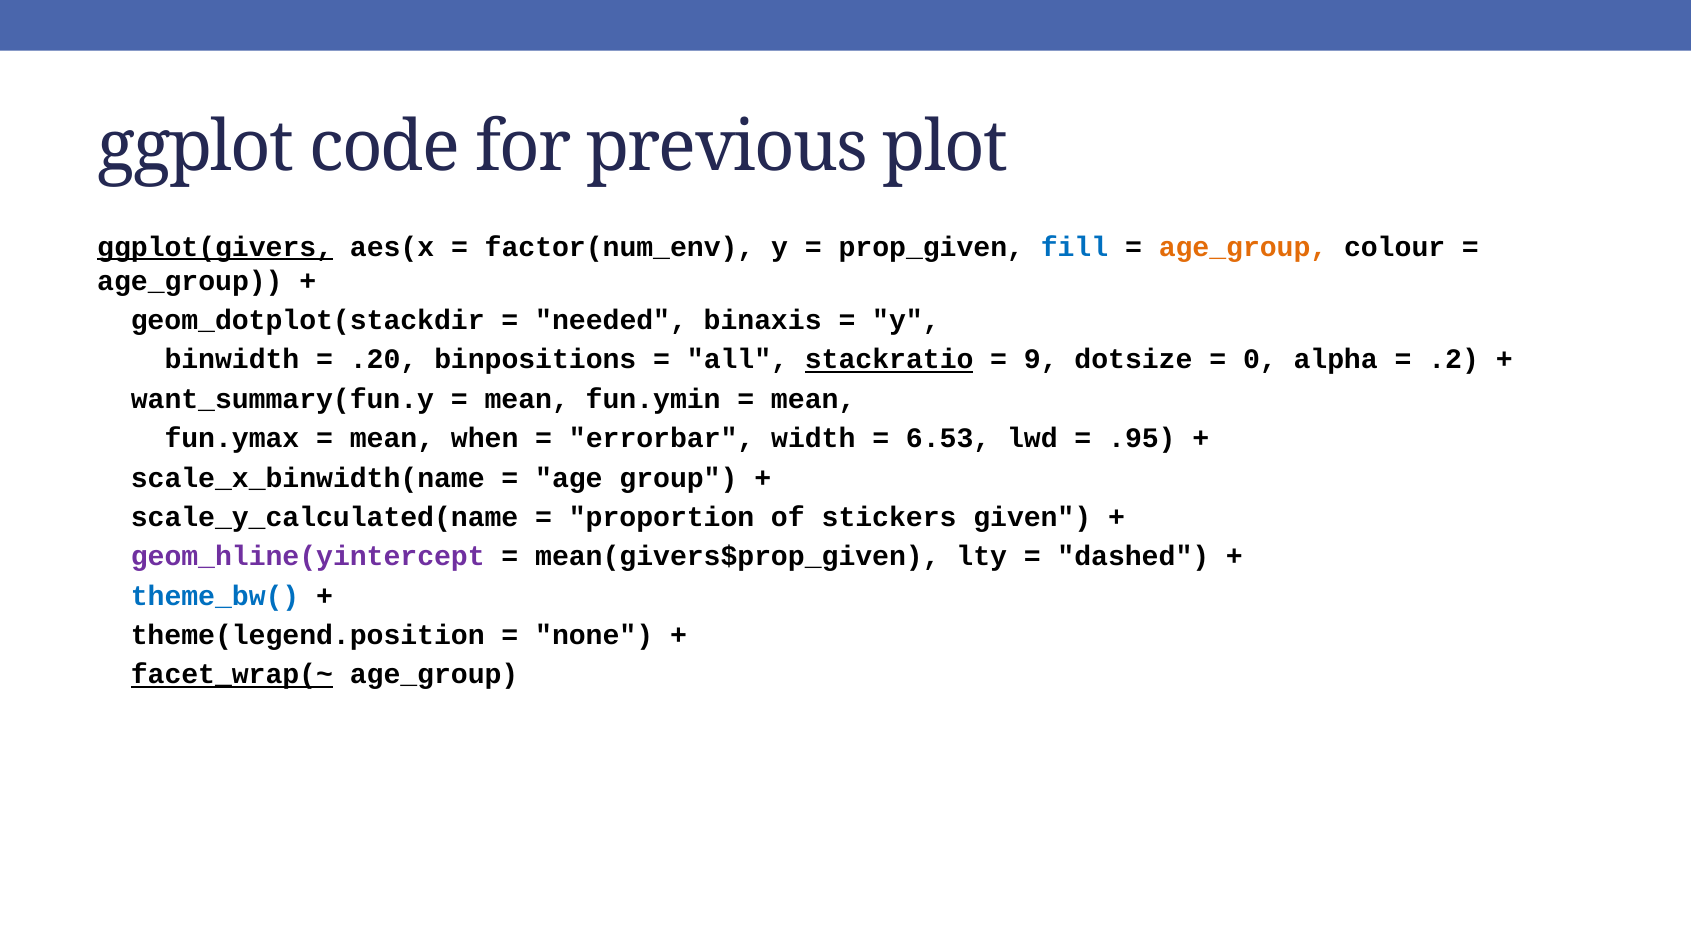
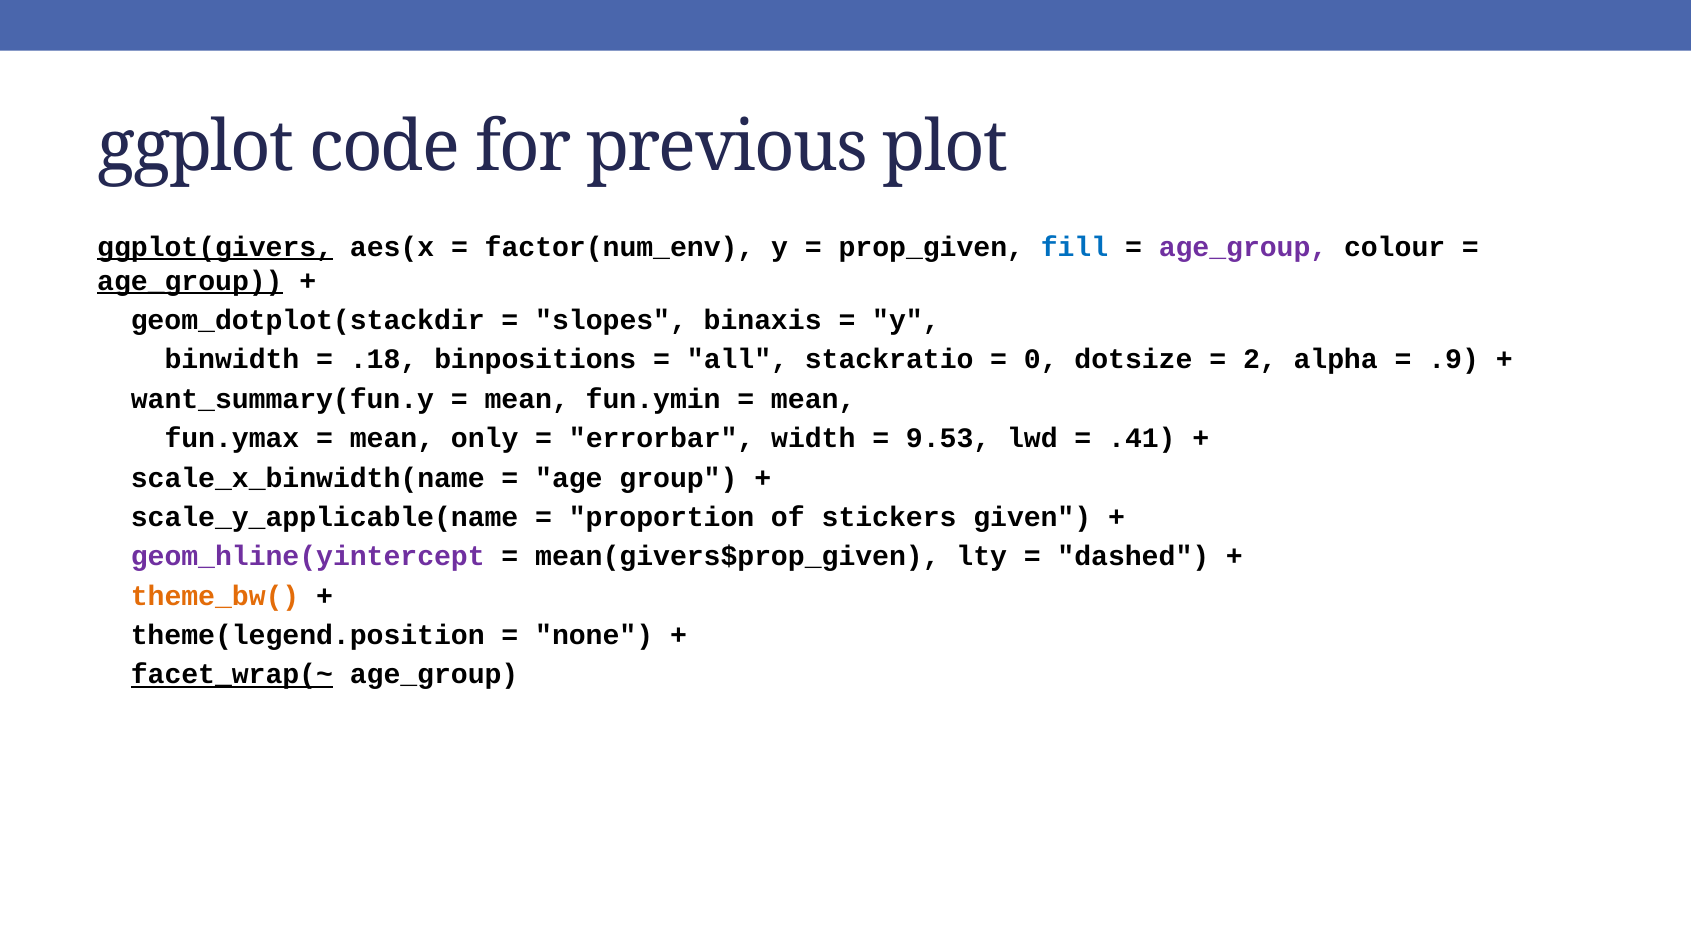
age_group at (1243, 247) colour: orange -> purple
age_group at (190, 281) underline: none -> present
needed: needed -> slopes
.20: .20 -> .18
stackratio underline: present -> none
9: 9 -> 0
0: 0 -> 2
.2: .2 -> .9
when: when -> only
6.53: 6.53 -> 9.53
.95: .95 -> .41
scale_y_calculated(name: scale_y_calculated(name -> scale_y_applicable(name
theme_bw( colour: blue -> orange
